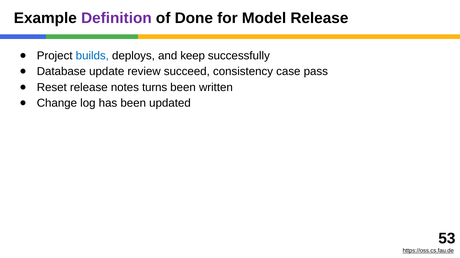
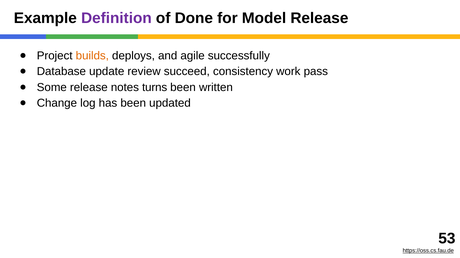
builds colour: blue -> orange
keep: keep -> agile
case: case -> work
Reset: Reset -> Some
